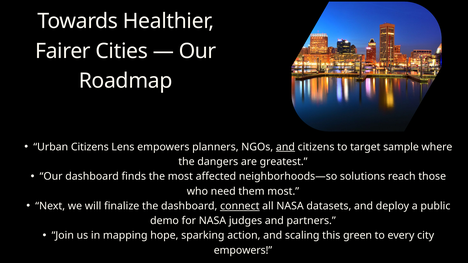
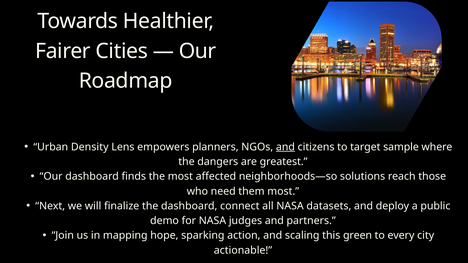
Urban Citizens: Citizens -> Density
connect underline: present -> none
empowers at (243, 251): empowers -> actionable
